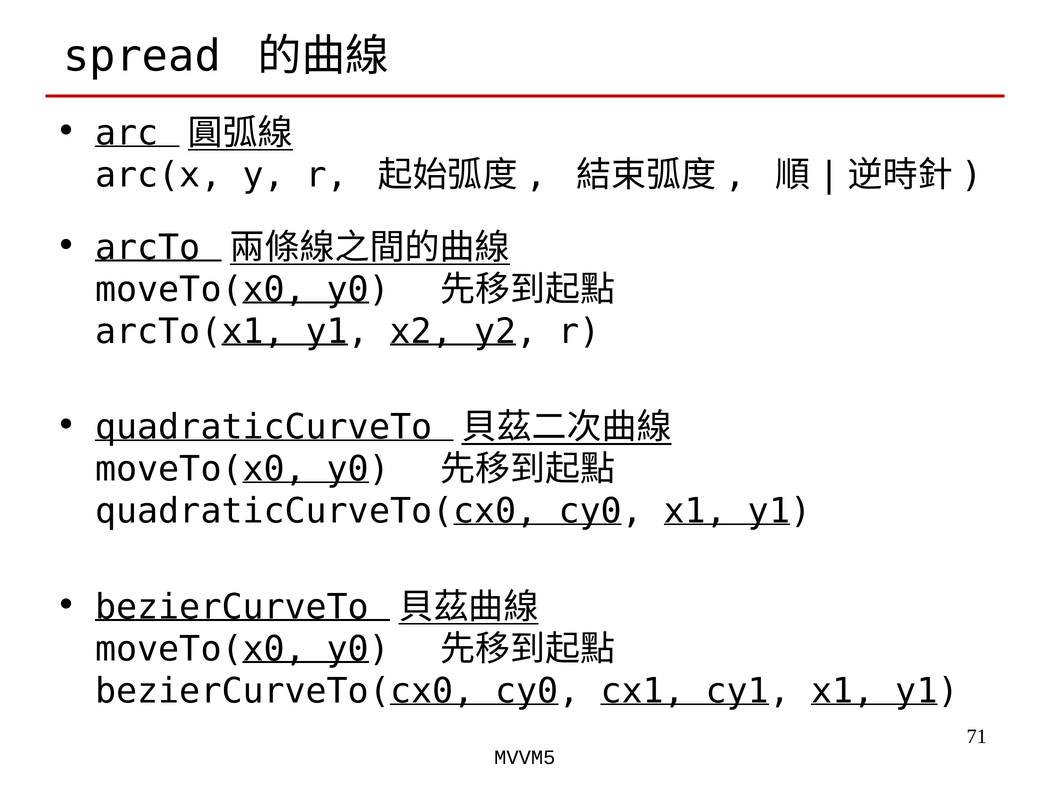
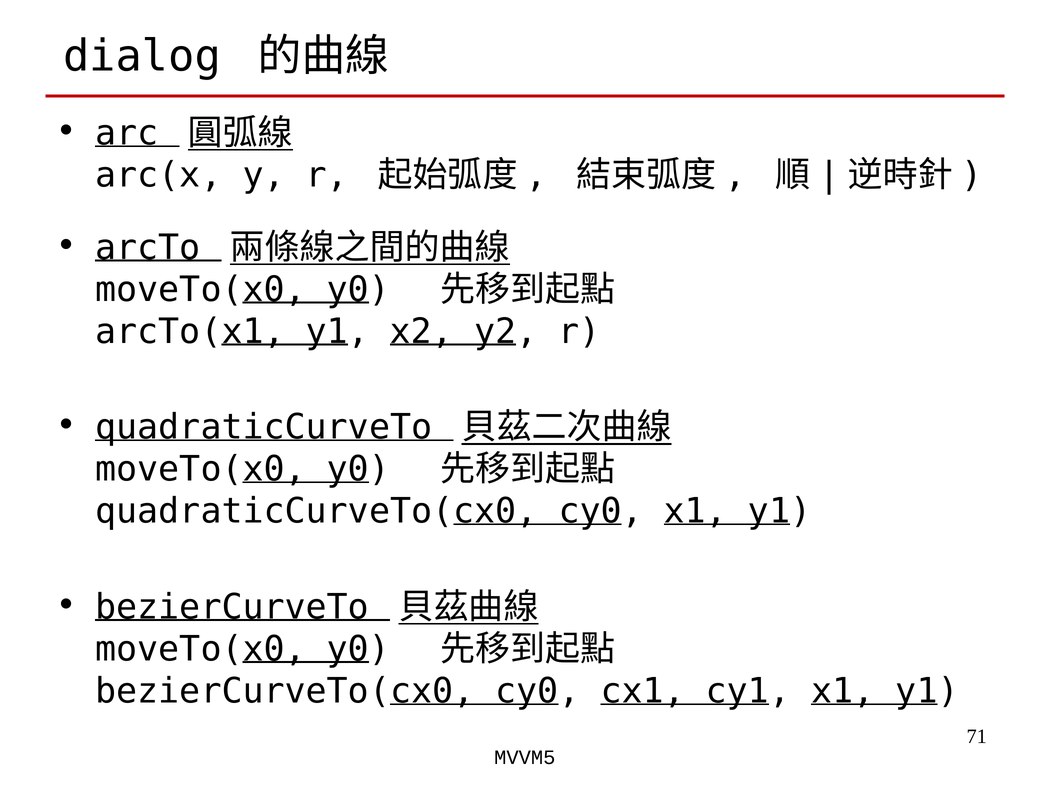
spread: spread -> dialog
